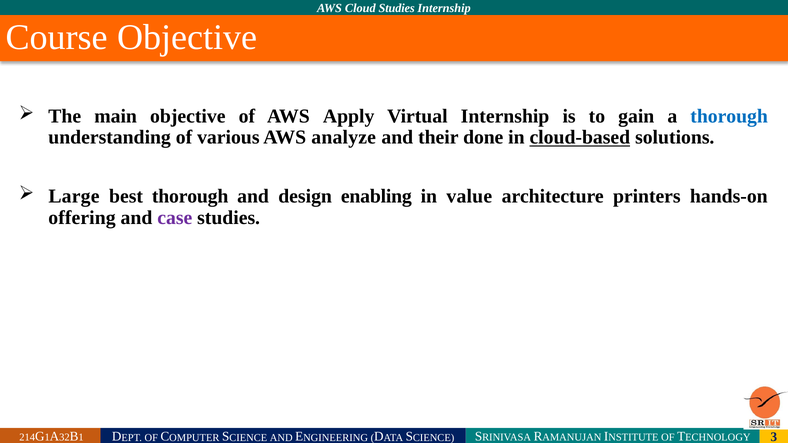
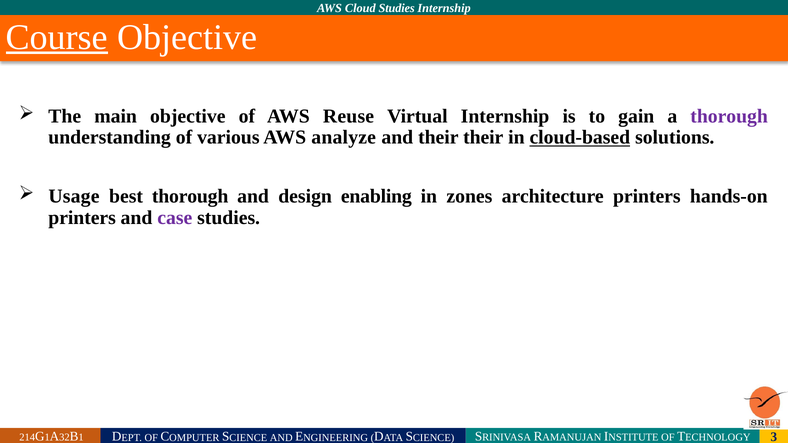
Course underline: none -> present
Apply: Apply -> Reuse
thorough at (729, 116) colour: blue -> purple
their done: done -> their
Large: Large -> Usage
value: value -> zones
offering at (82, 218): offering -> printers
